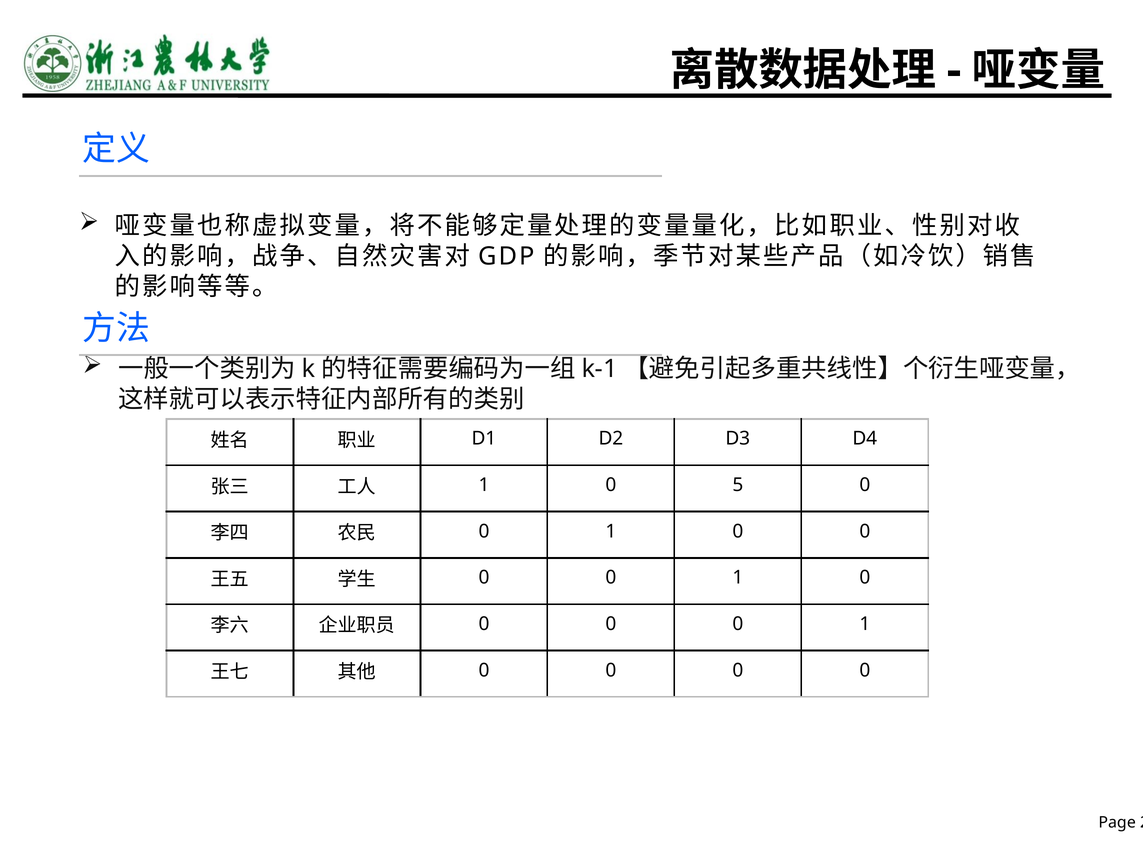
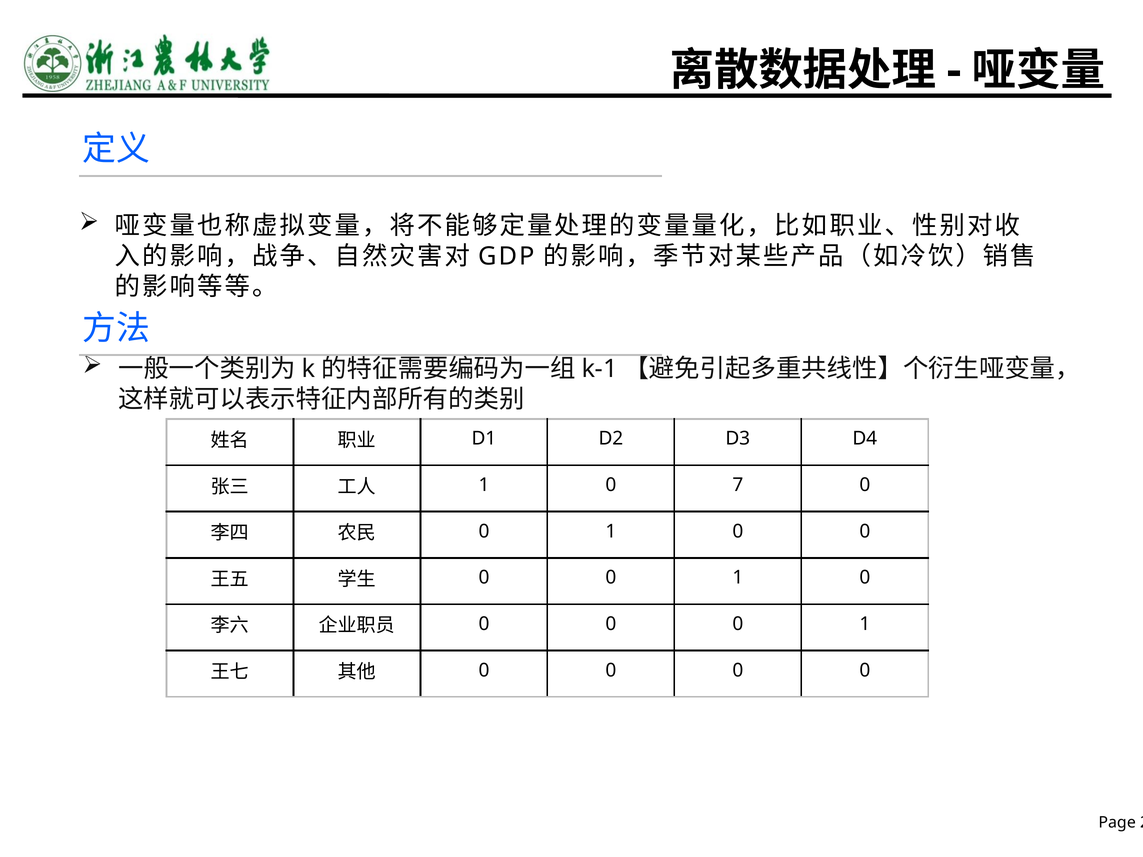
5: 5 -> 7
